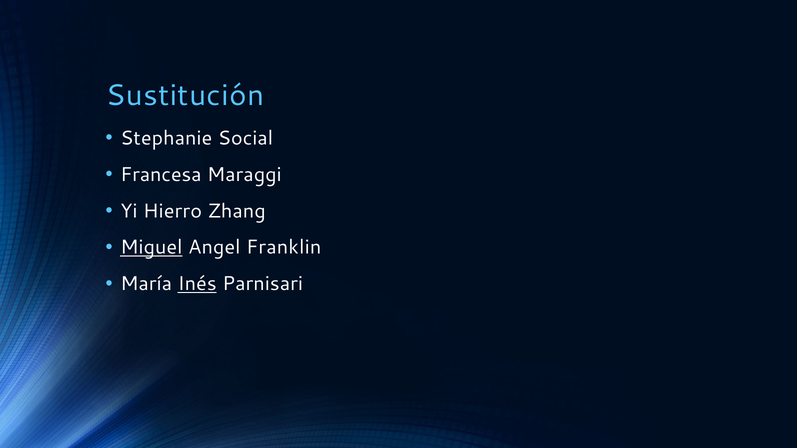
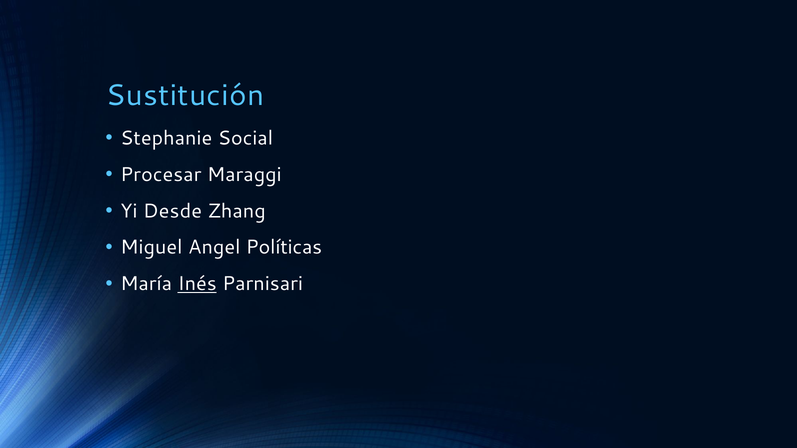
Francesa: Francesa -> Procesar
Hierro: Hierro -> Desde
Miguel underline: present -> none
Franklin: Franklin -> Políticas
